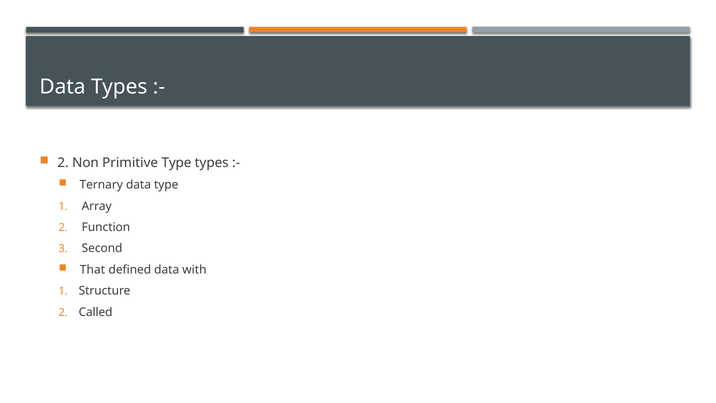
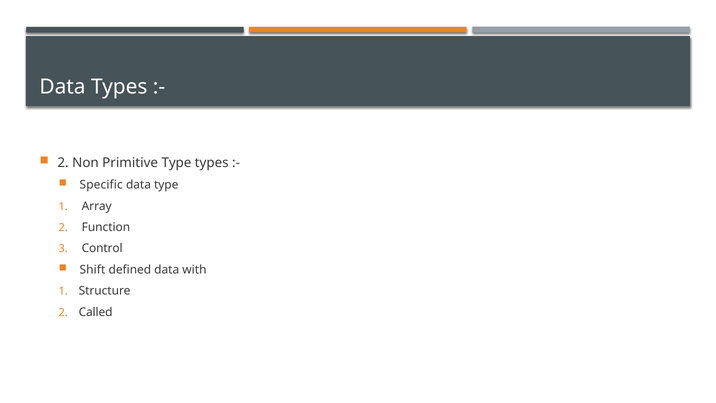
Ternary: Ternary -> Specific
Second: Second -> Control
That: That -> Shift
